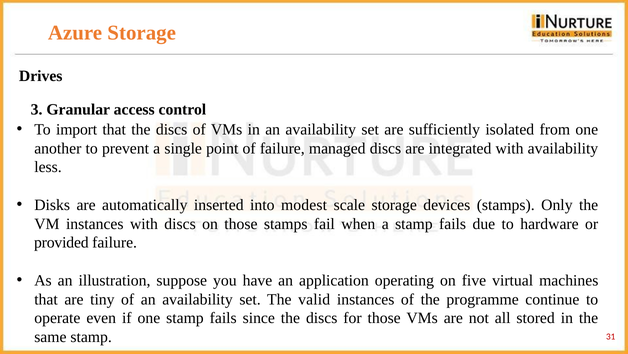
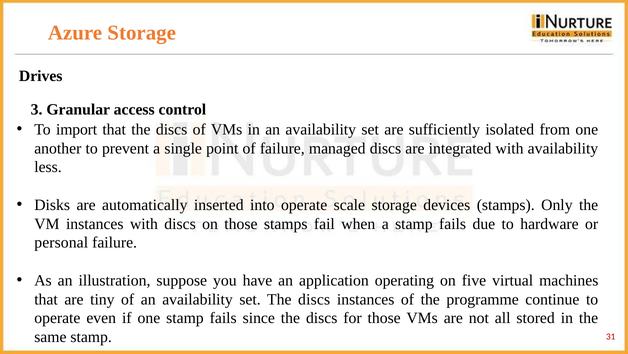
into modest: modest -> operate
provided: provided -> personal
set The valid: valid -> discs
